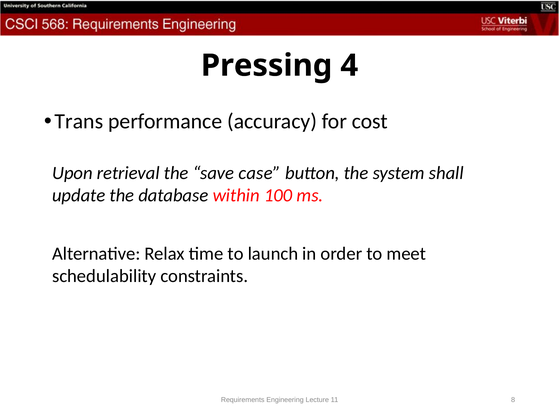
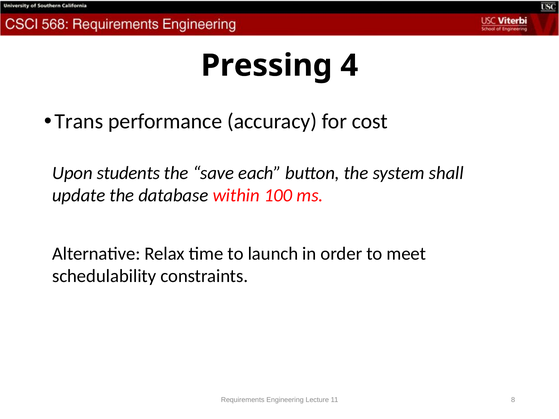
retrieval: retrieval -> students
case: case -> each
